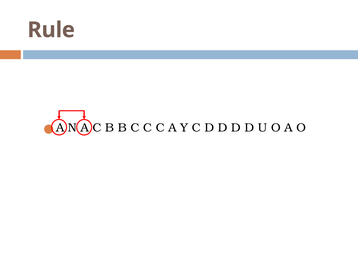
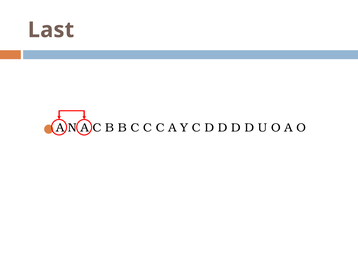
Rule: Rule -> Last
